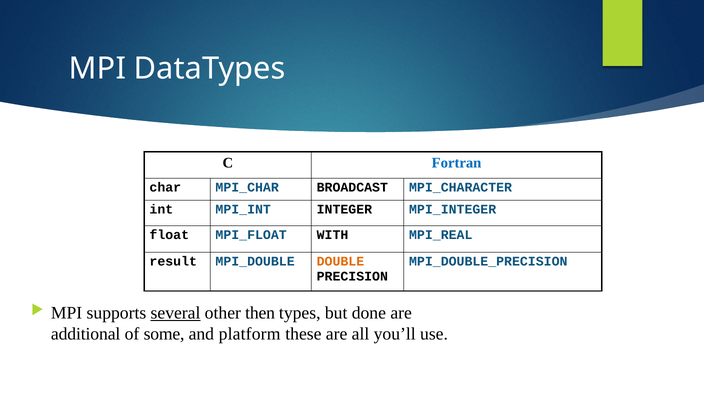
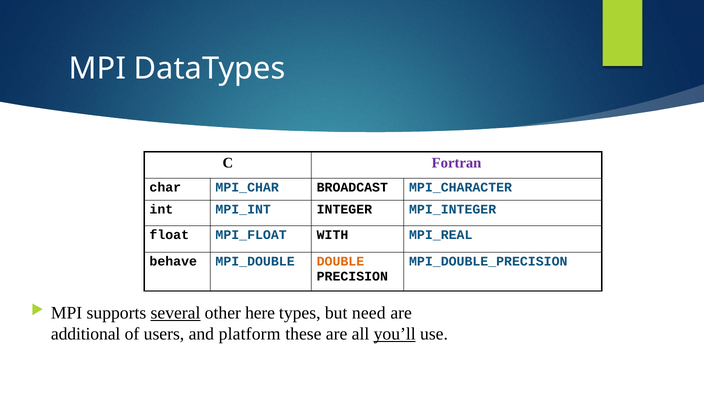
Fortran colour: blue -> purple
result: result -> behave
then: then -> here
done: done -> need
some: some -> users
you’ll underline: none -> present
